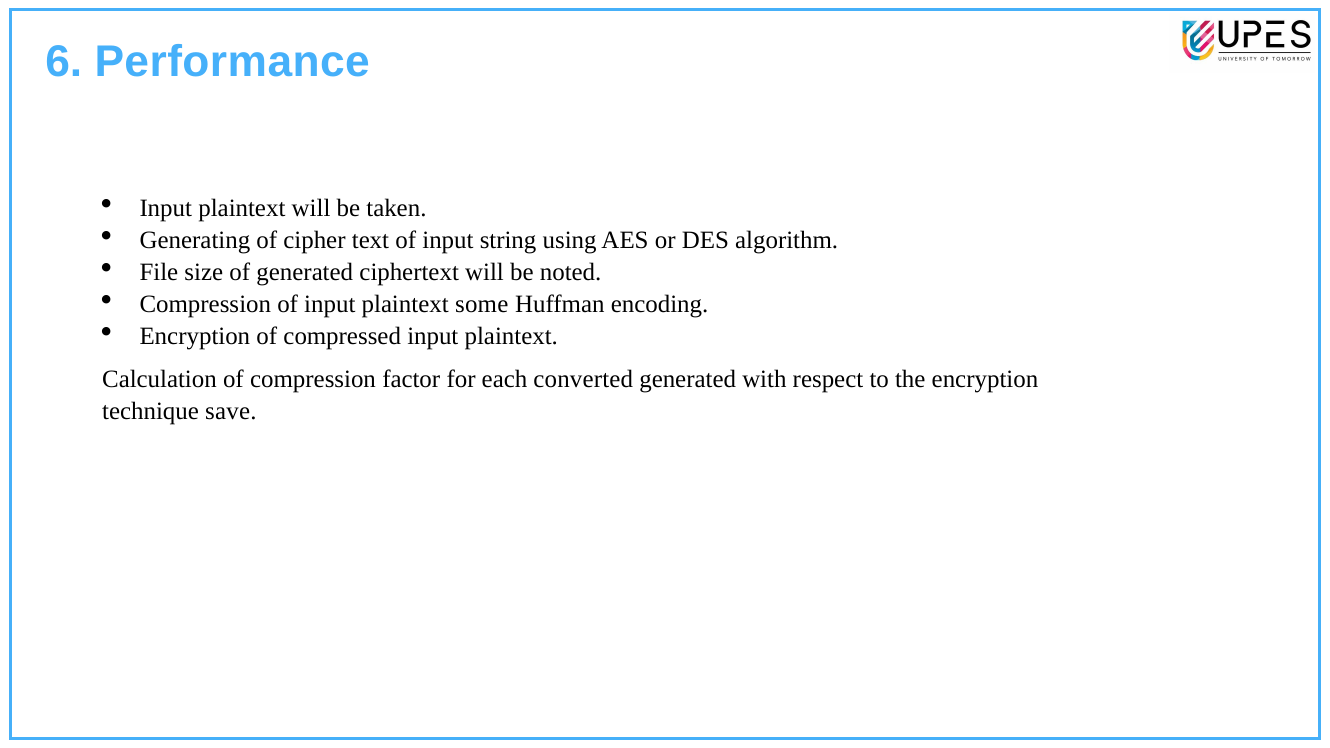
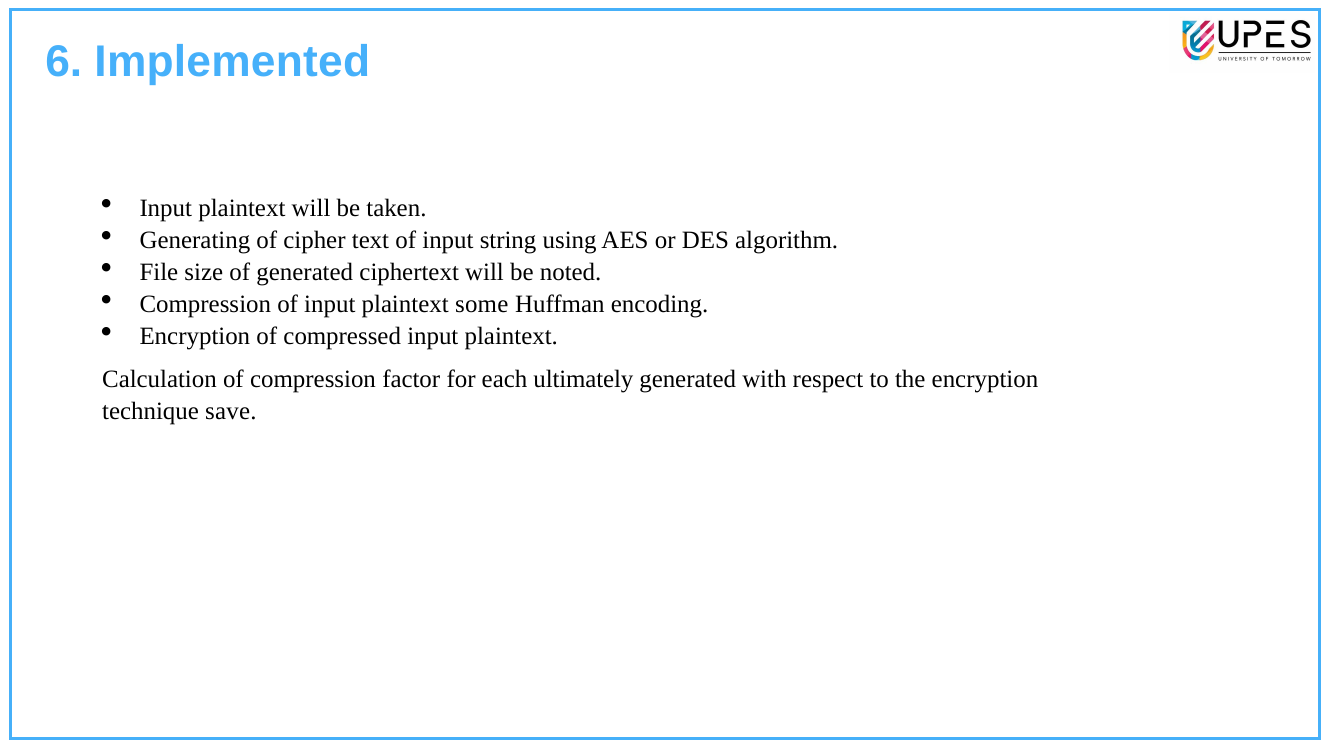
Performance: Performance -> Implemented
converted: converted -> ultimately
